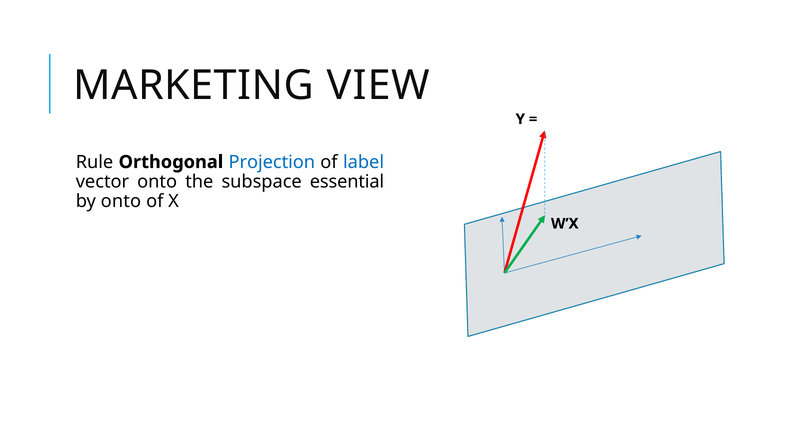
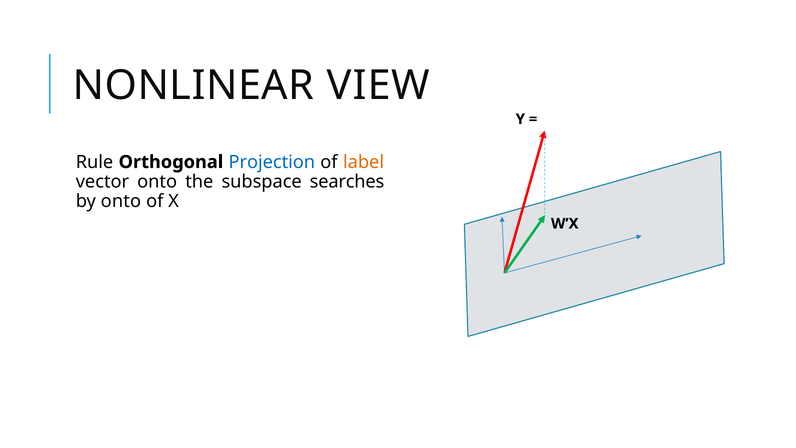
MARKETING: MARKETING -> NONLINEAR
label colour: blue -> orange
essential: essential -> searches
